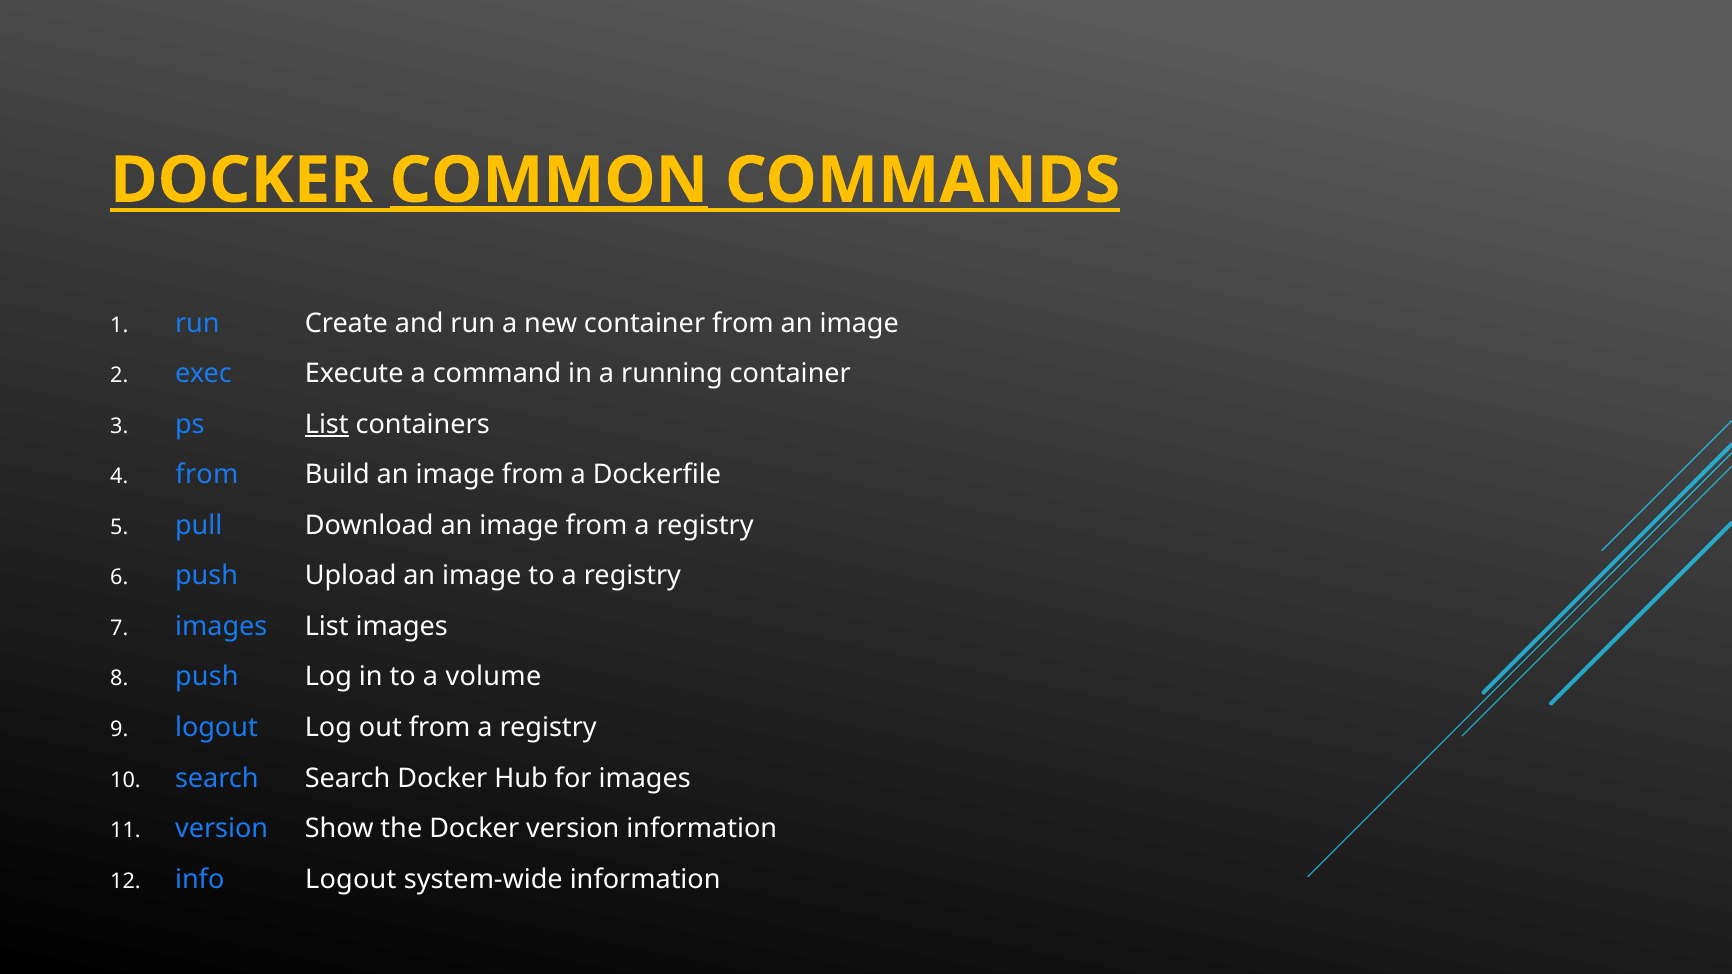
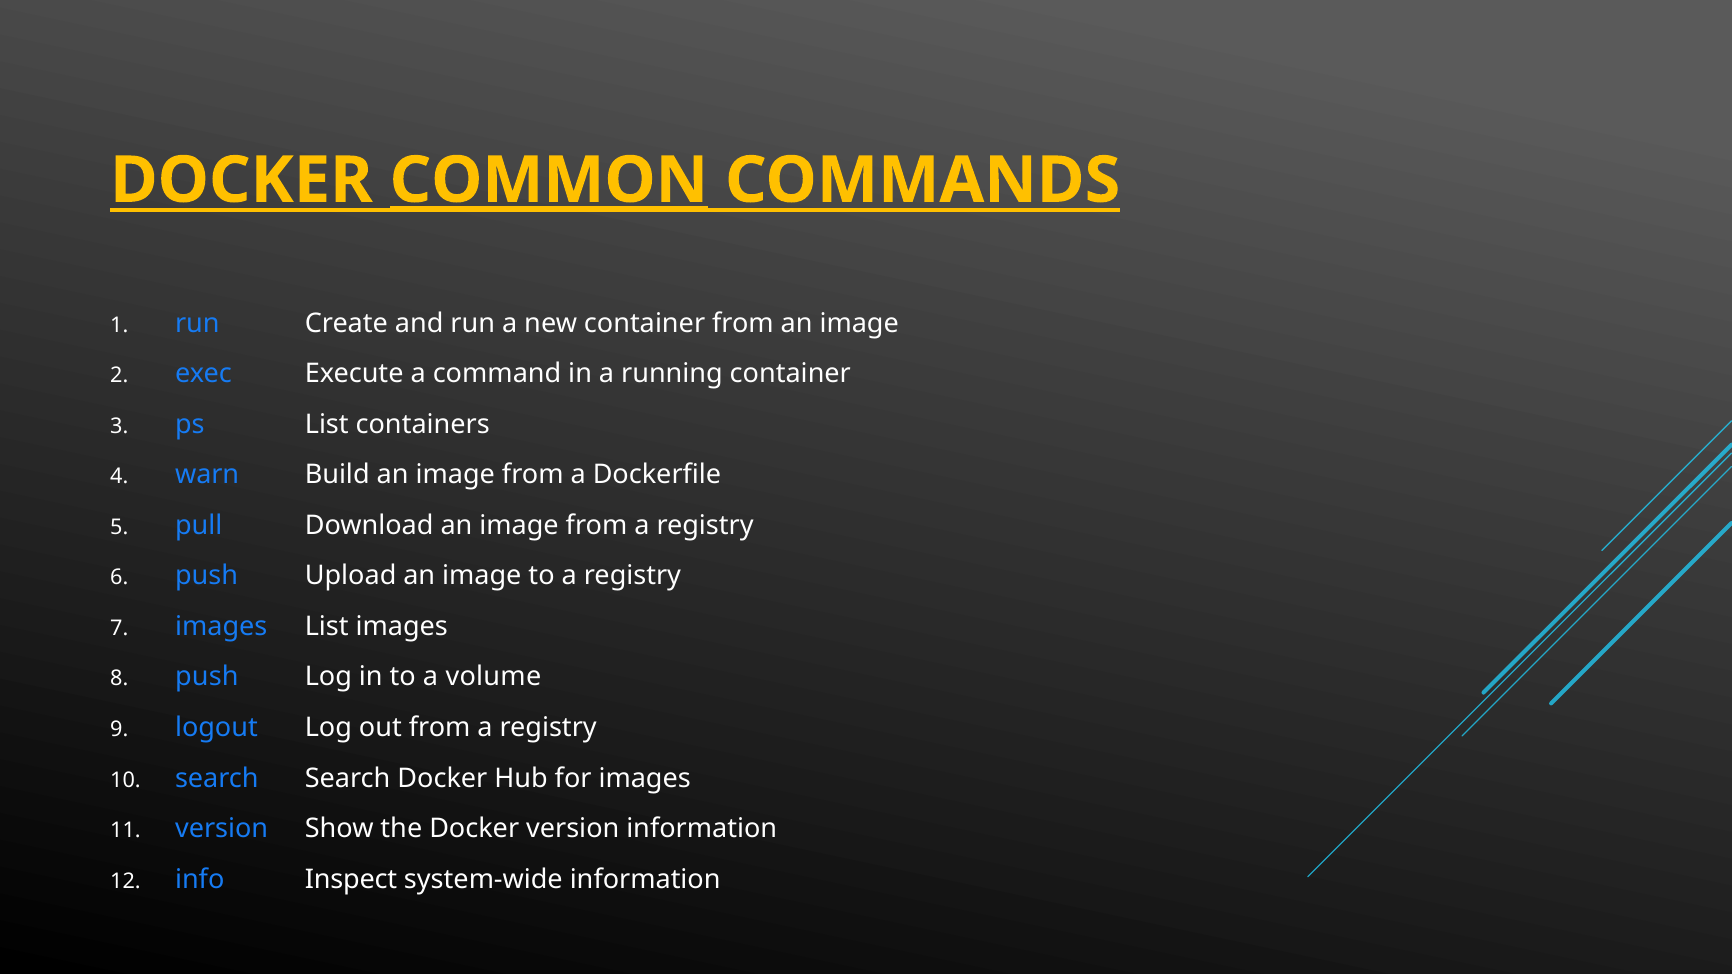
List at (327, 425) underline: present -> none
from at (207, 475): from -> warn
info Logout: Logout -> Inspect
